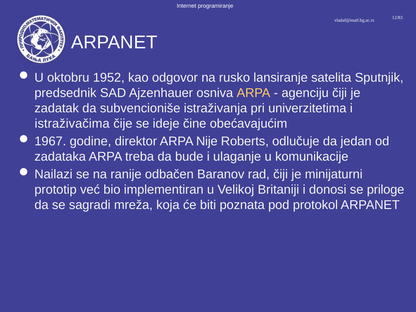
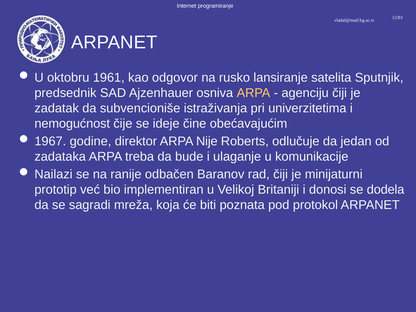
1952: 1952 -> 1961
istraživačima: istraživačima -> nemogućnost
priloge: priloge -> dodela
